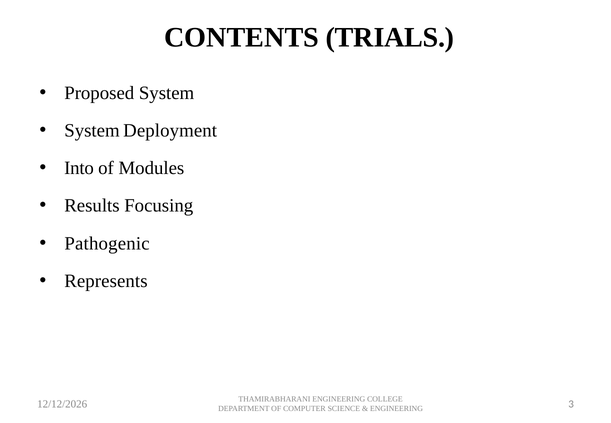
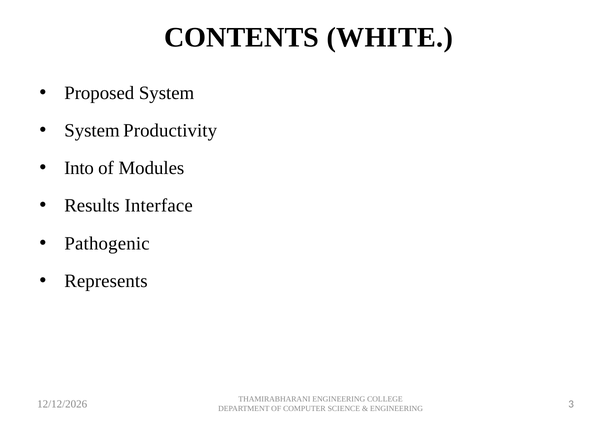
TRIALS: TRIALS -> WHITE
Deployment: Deployment -> Productivity
Focusing: Focusing -> Interface
